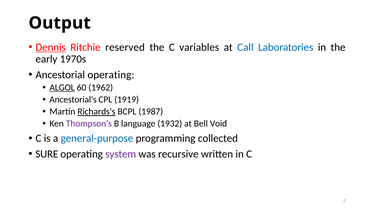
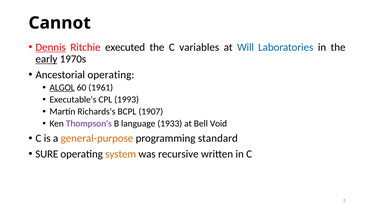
Output: Output -> Cannot
reserved: reserved -> executed
Call: Call -> Will
early underline: none -> present
1962: 1962 -> 1961
Ancestorial's: Ancestorial's -> Executable's
1919: 1919 -> 1993
Richards's underline: present -> none
1987: 1987 -> 1907
1932: 1932 -> 1933
general-purpose colour: blue -> orange
collected: collected -> standard
system colour: purple -> orange
